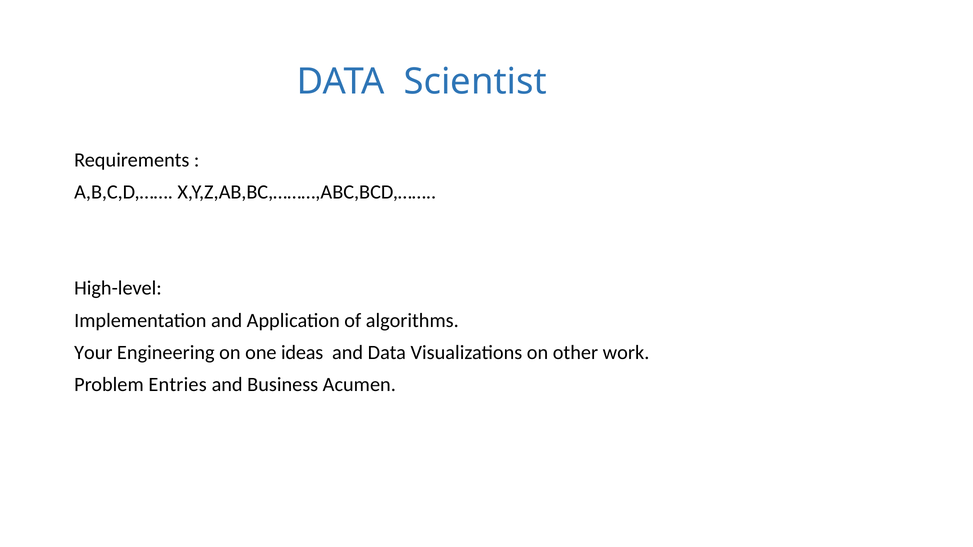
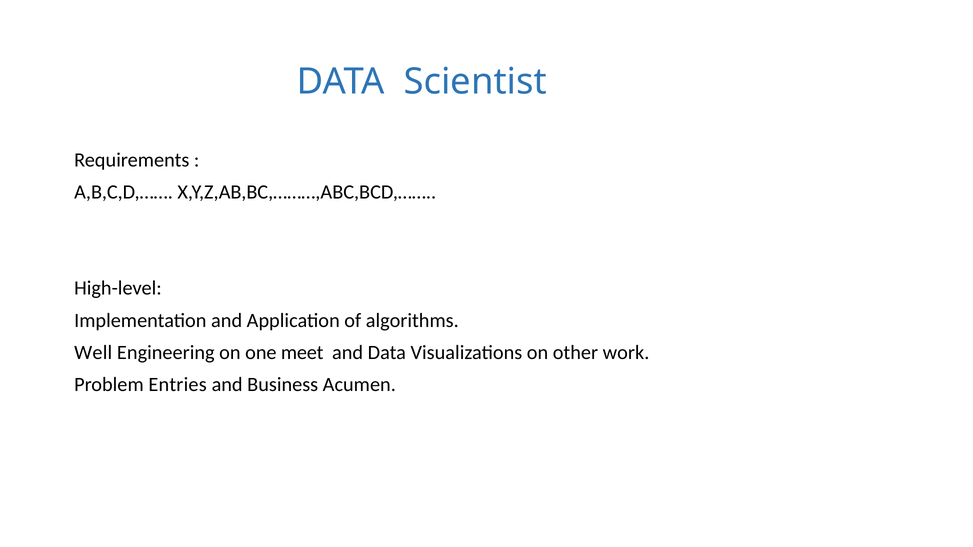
Your: Your -> Well
ideas: ideas -> meet
